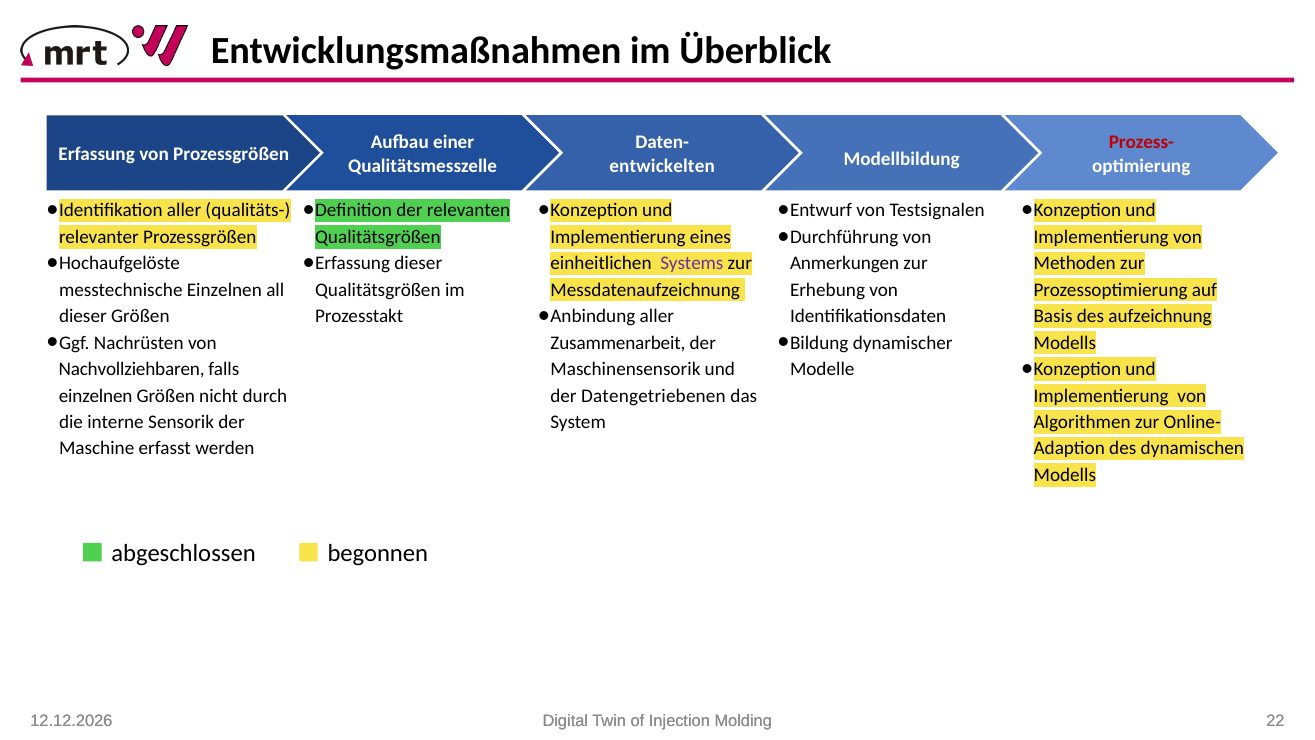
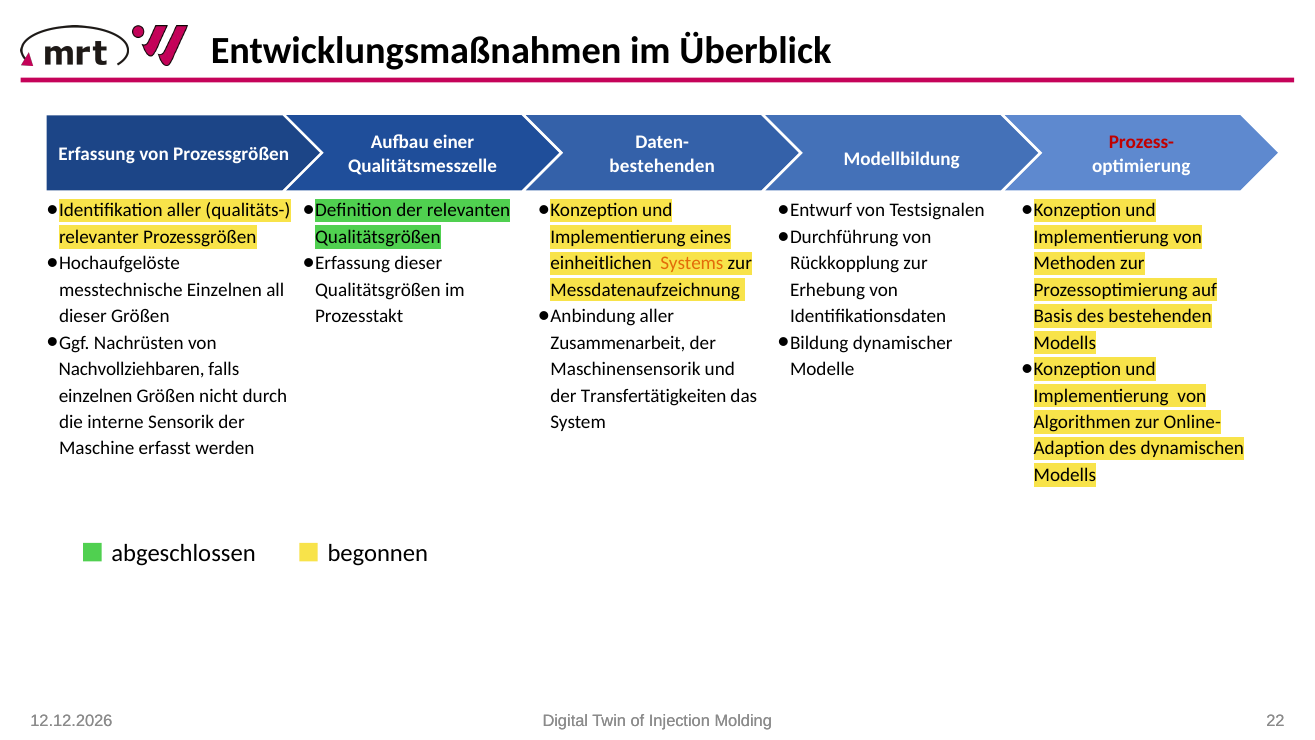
entwickelten at (662, 166): entwickelten -> bestehenden
Systems colour: purple -> orange
Anmerkungen: Anmerkungen -> Rückkopplung
des aufzeichnung: aufzeichnung -> bestehenden
Datengetriebenen: Datengetriebenen -> Transfertätigkeiten
